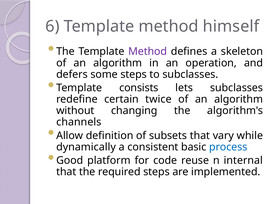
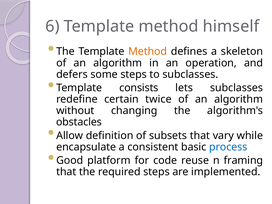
Method at (148, 51) colour: purple -> orange
channels: channels -> obstacles
dynamically: dynamically -> encapsulate
internal: internal -> framing
